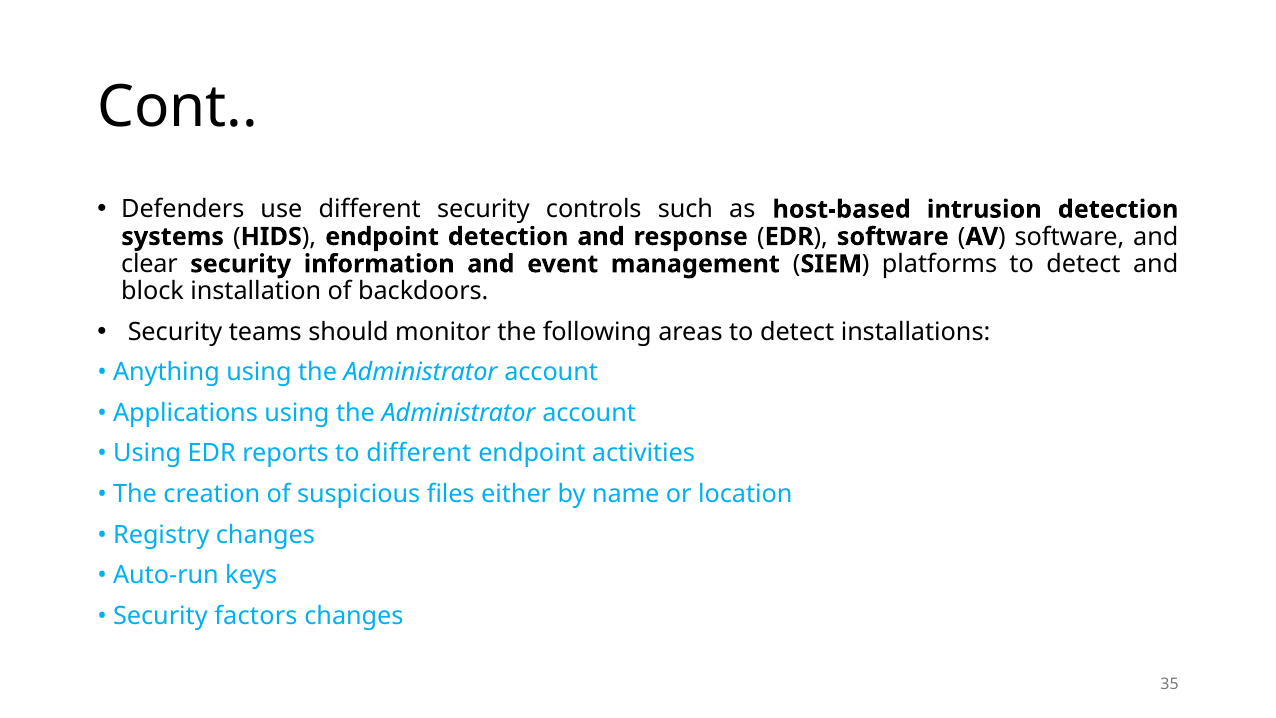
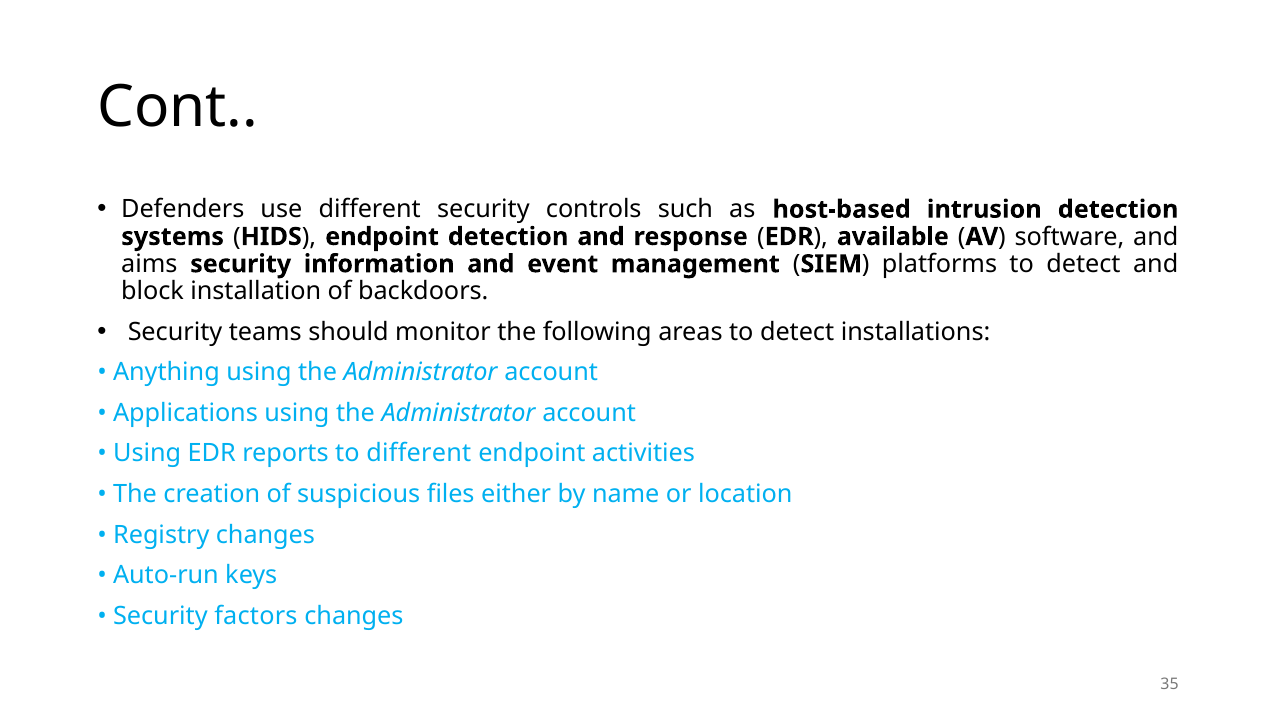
software at (893, 237): software -> available
clear: clear -> aims
